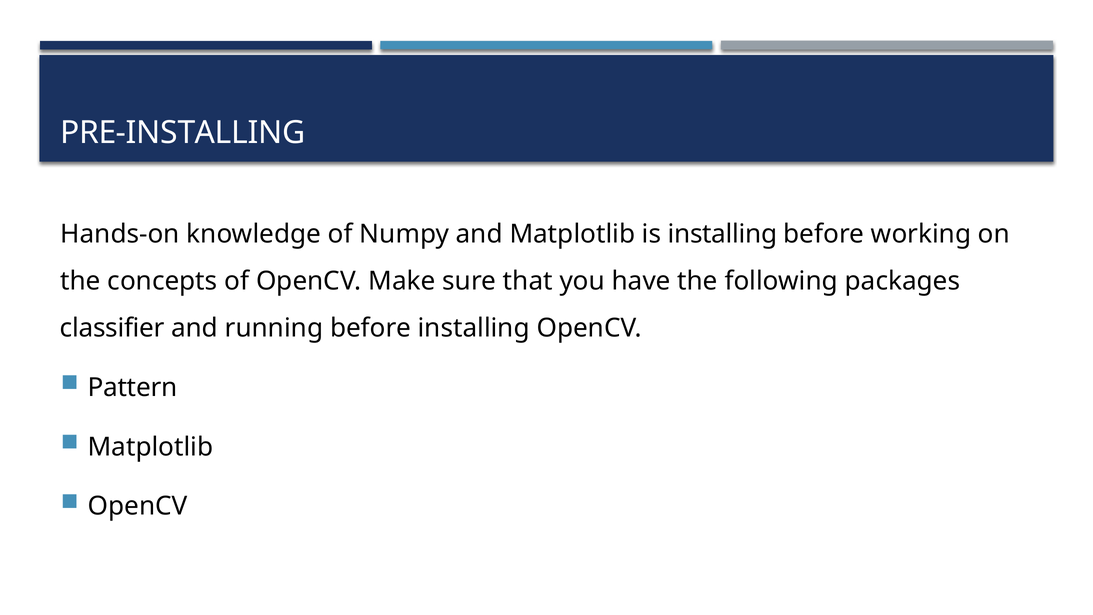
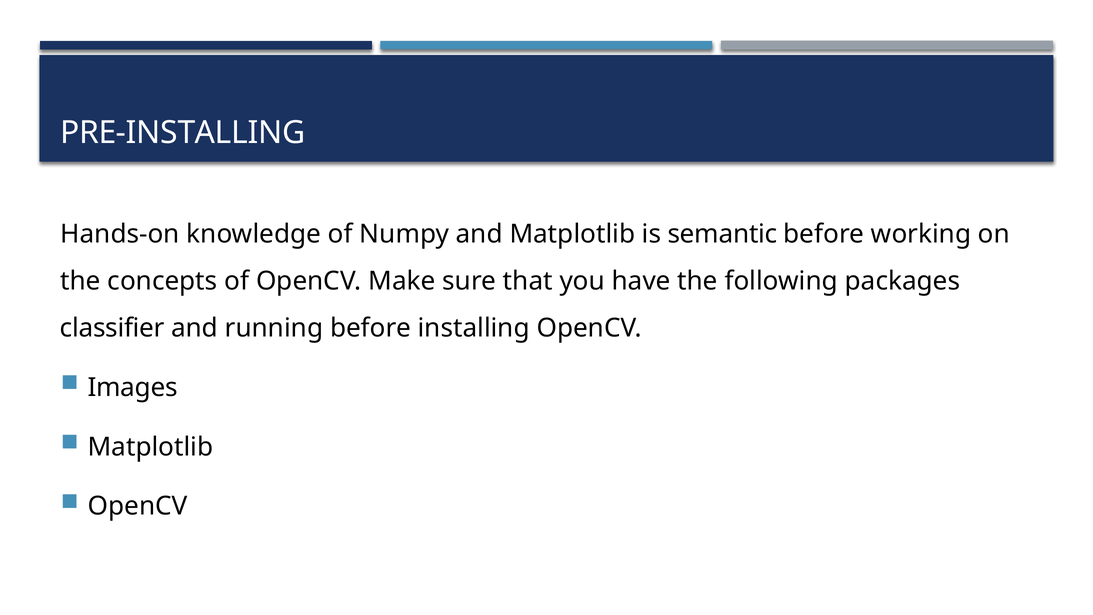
is installing: installing -> semantic
Pattern: Pattern -> Images
